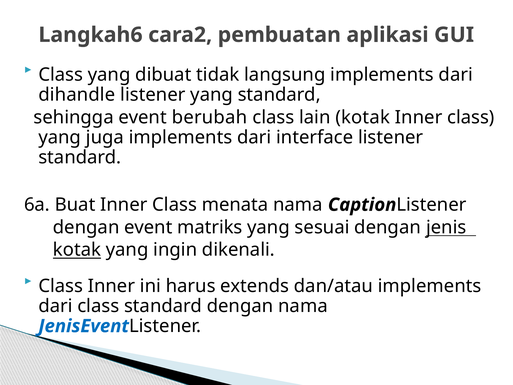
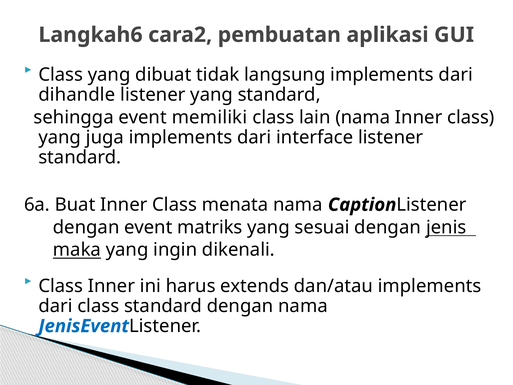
berubah: berubah -> memiliki
lain kotak: kotak -> nama
kotak at (77, 250): kotak -> maka
